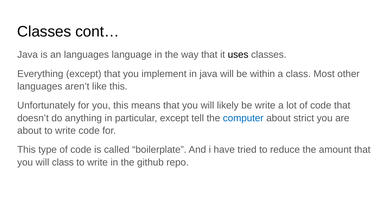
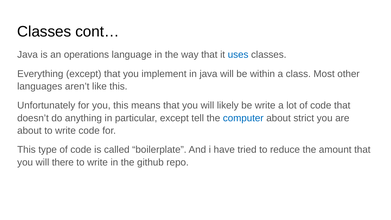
an languages: languages -> operations
uses colour: black -> blue
will class: class -> there
